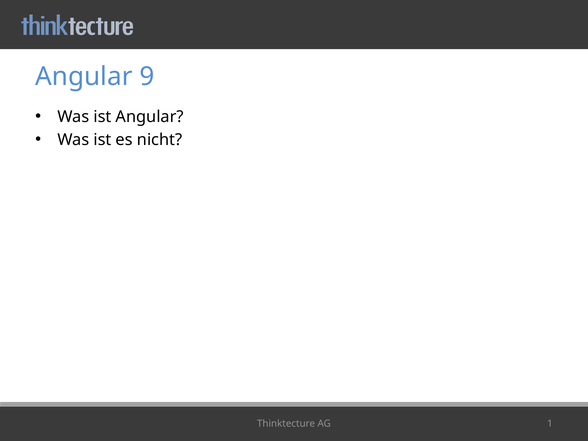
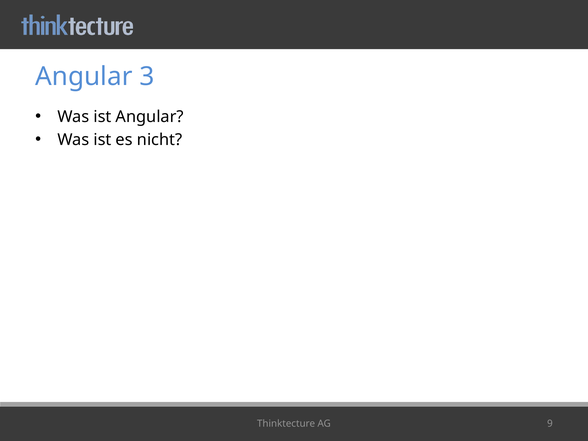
9: 9 -> 3
1: 1 -> 9
